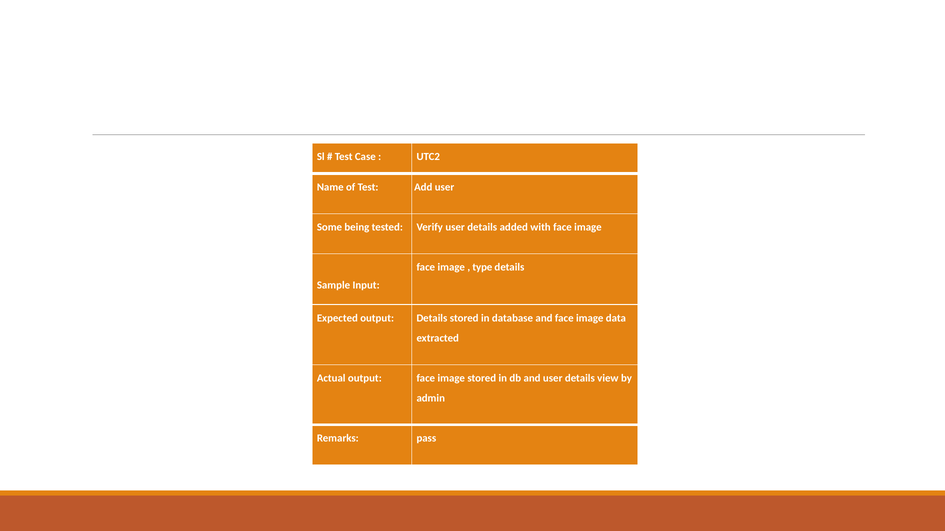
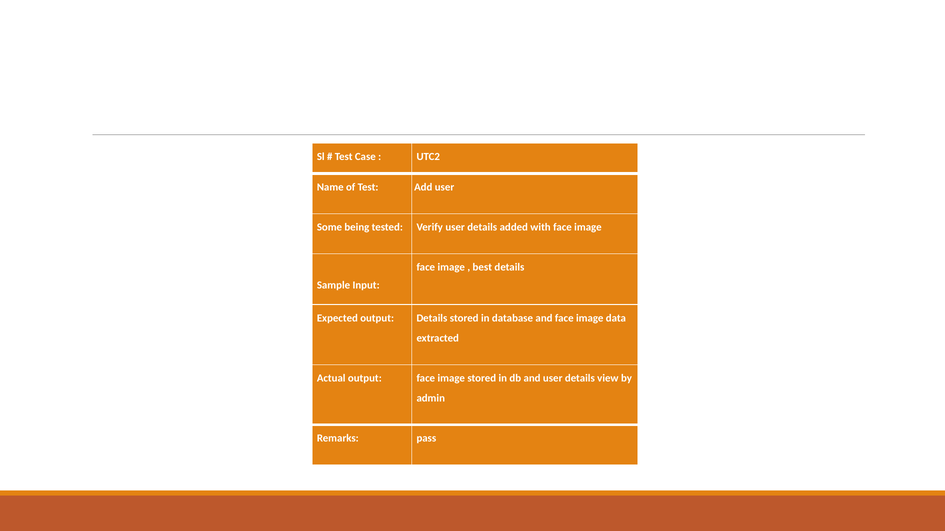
type: type -> best
